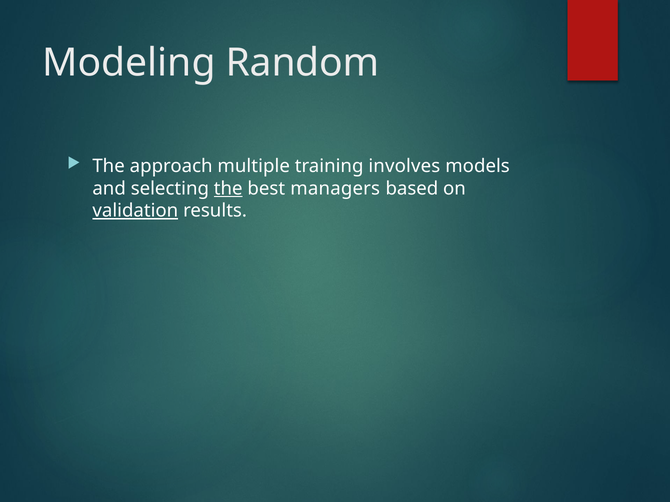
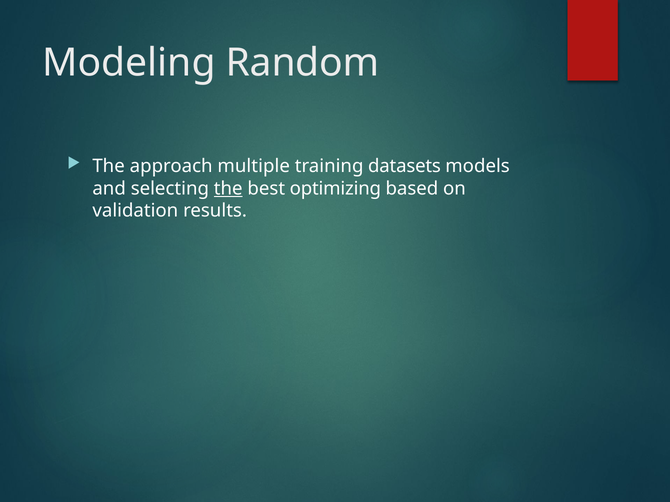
involves: involves -> datasets
managers: managers -> optimizing
validation underline: present -> none
